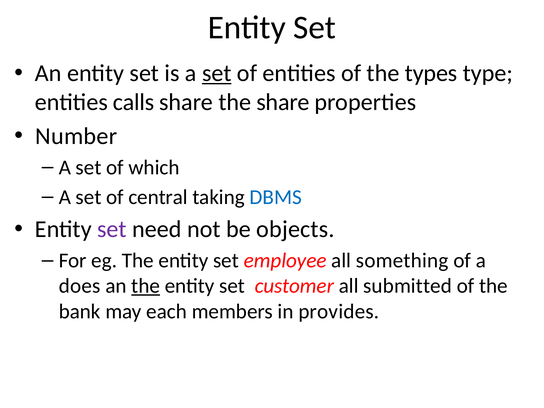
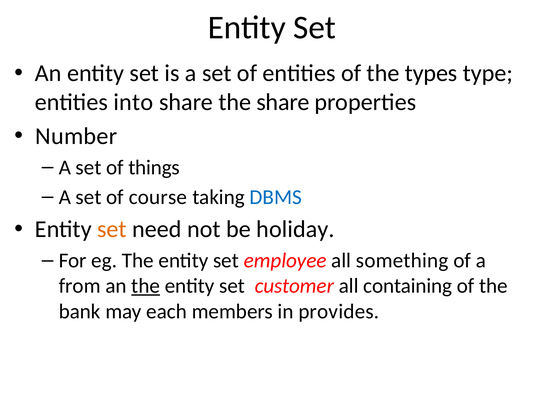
set at (217, 73) underline: present -> none
calls: calls -> into
which: which -> things
central: central -> course
set at (112, 229) colour: purple -> orange
objects: objects -> holiday
does: does -> from
submitted: submitted -> containing
